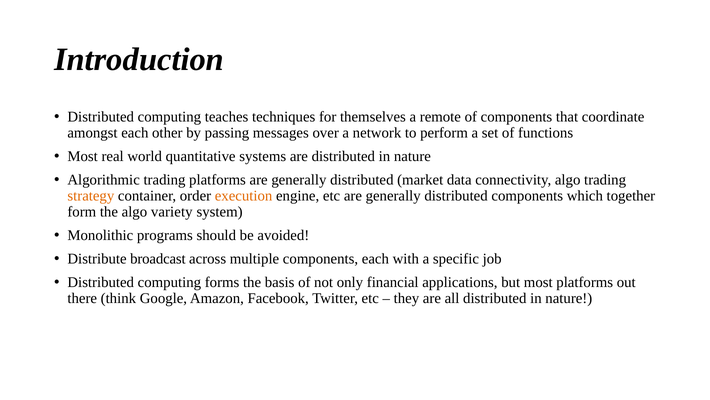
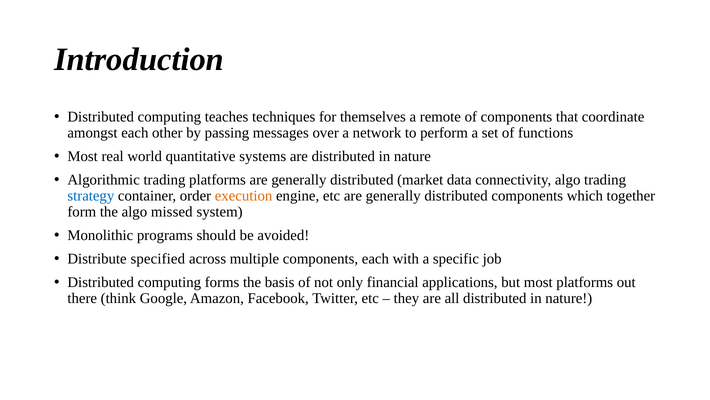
strategy colour: orange -> blue
variety: variety -> missed
broadcast: broadcast -> specified
